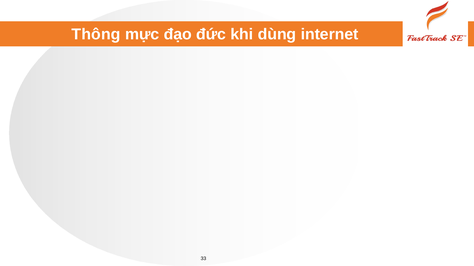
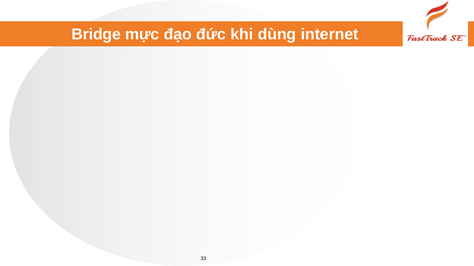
Thông: Thông -> Bridge
